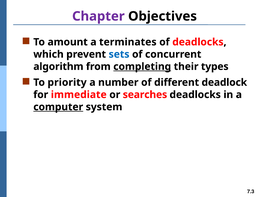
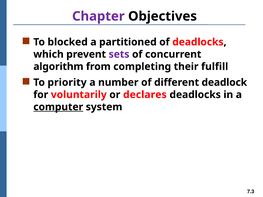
amount: amount -> blocked
terminates: terminates -> partitioned
sets colour: blue -> purple
completing underline: present -> none
types: types -> fulfill
immediate: immediate -> voluntarily
searches: searches -> declares
